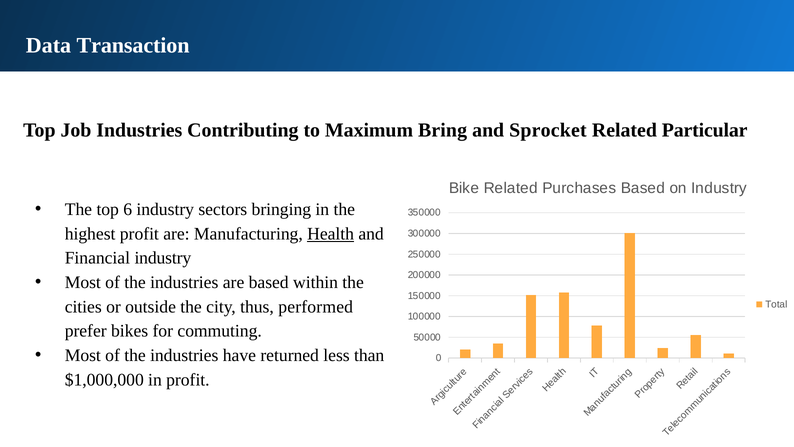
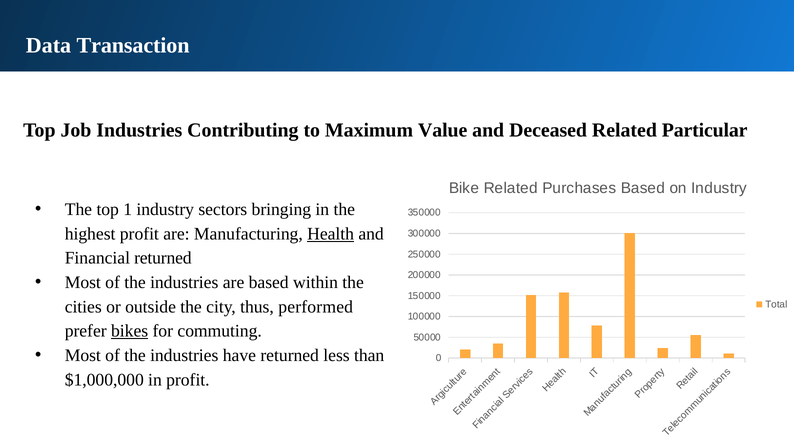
Bring: Bring -> Value
Sprocket: Sprocket -> Deceased
6: 6 -> 1
Financial industry: industry -> returned
bikes underline: none -> present
